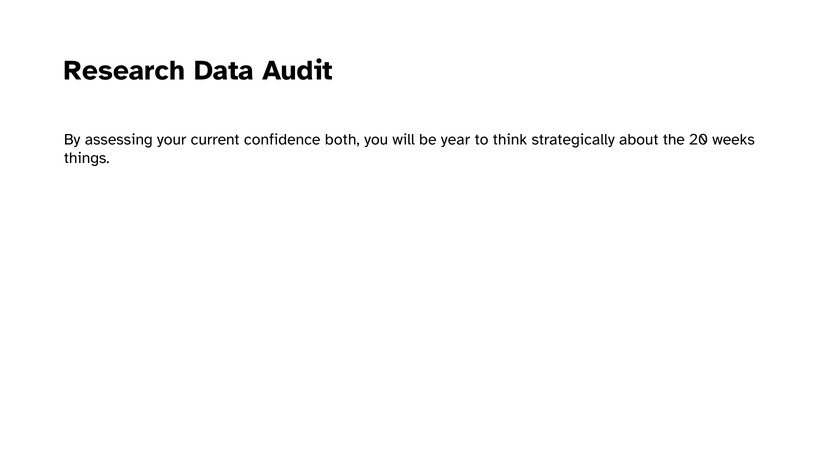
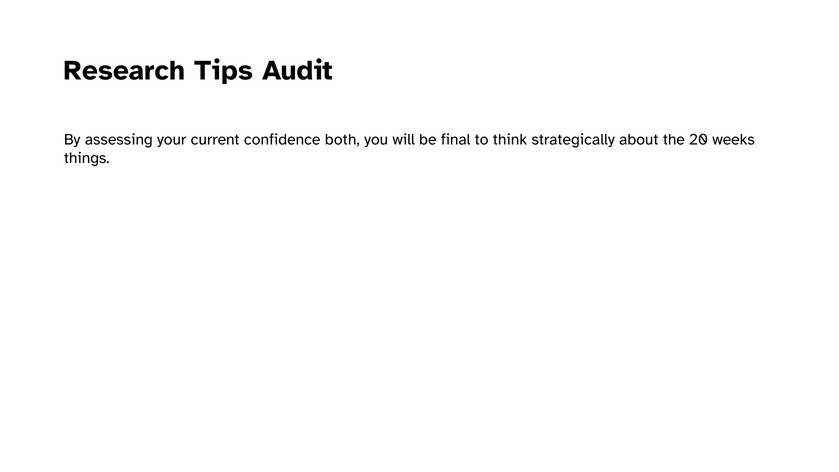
Data: Data -> Tips
year: year -> final
